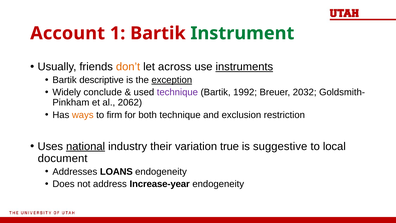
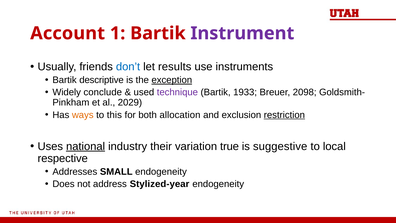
Instrument colour: green -> purple
don’t colour: orange -> blue
across: across -> results
instruments underline: present -> none
1992: 1992 -> 1933
2032: 2032 -> 2098
2062: 2062 -> 2029
firm: firm -> this
both technique: technique -> allocation
restriction underline: none -> present
document: document -> respective
LOANS: LOANS -> SMALL
Increase-year: Increase-year -> Stylized-year
